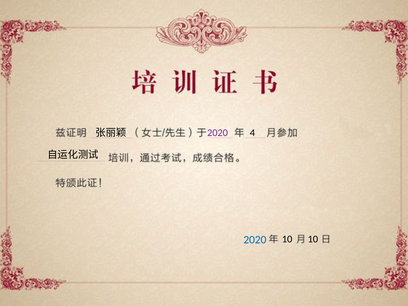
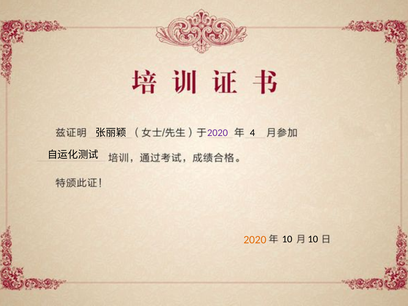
2020 at (255, 240) colour: blue -> orange
